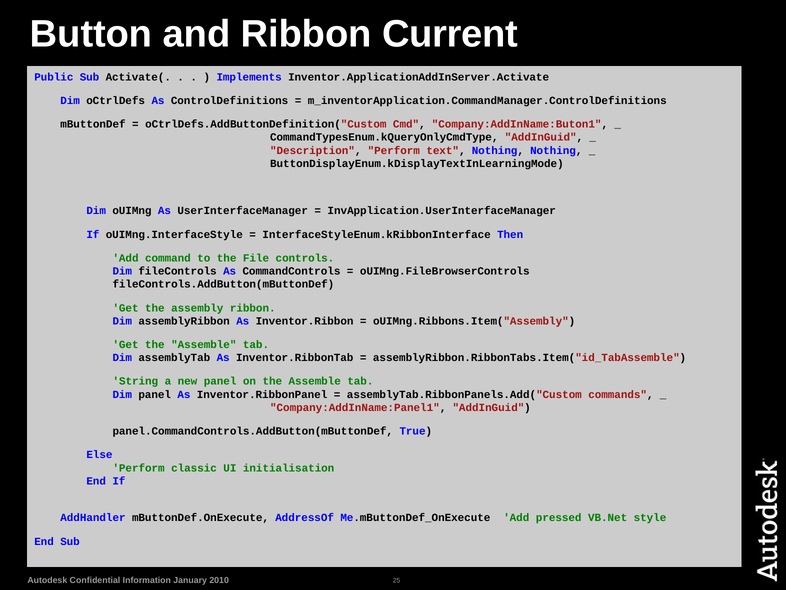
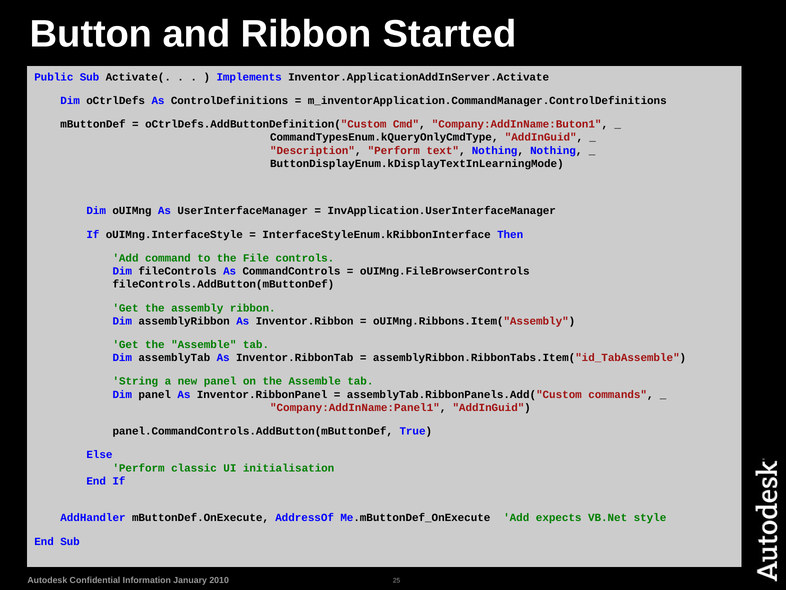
Current: Current -> Started
pressed: pressed -> expects
